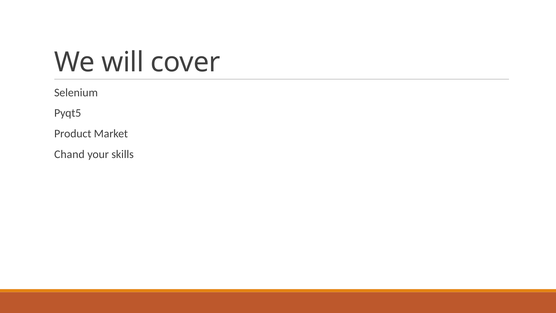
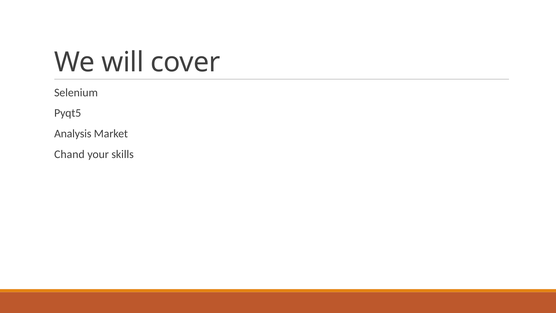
Product: Product -> Analysis
